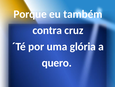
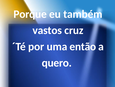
contra: contra -> vastos
glória: glória -> então
